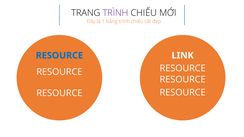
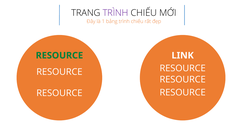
RESOURCE at (59, 56) colour: blue -> green
